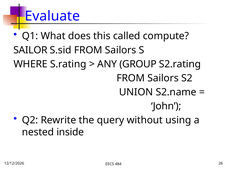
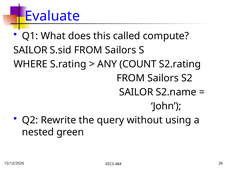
GROUP: GROUP -> COUNT
UNION at (136, 92): UNION -> SAILOR
inside: inside -> green
